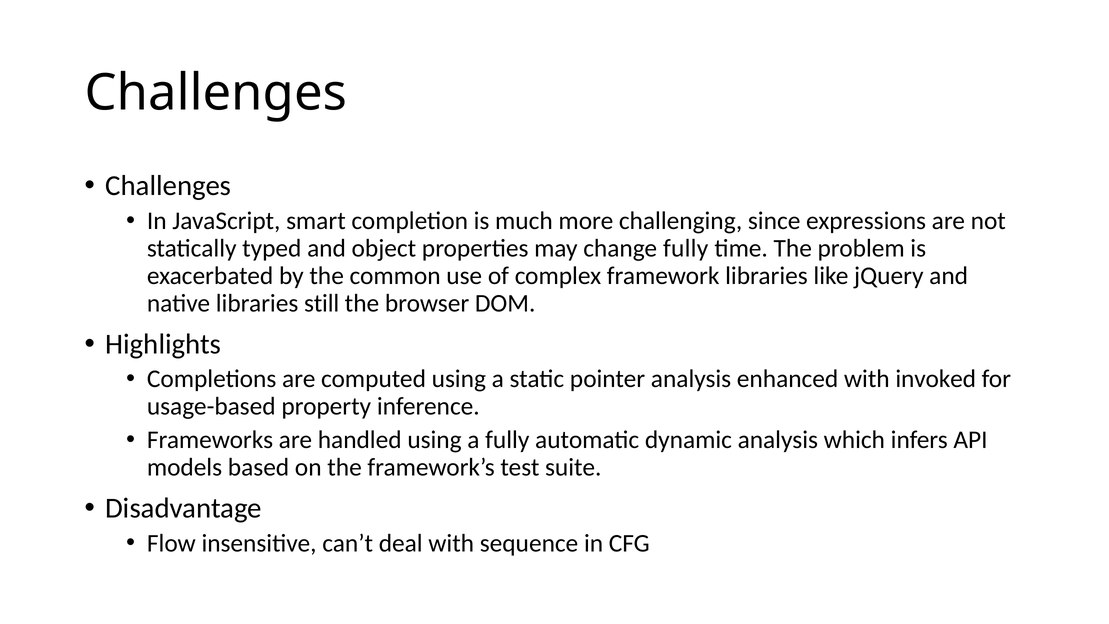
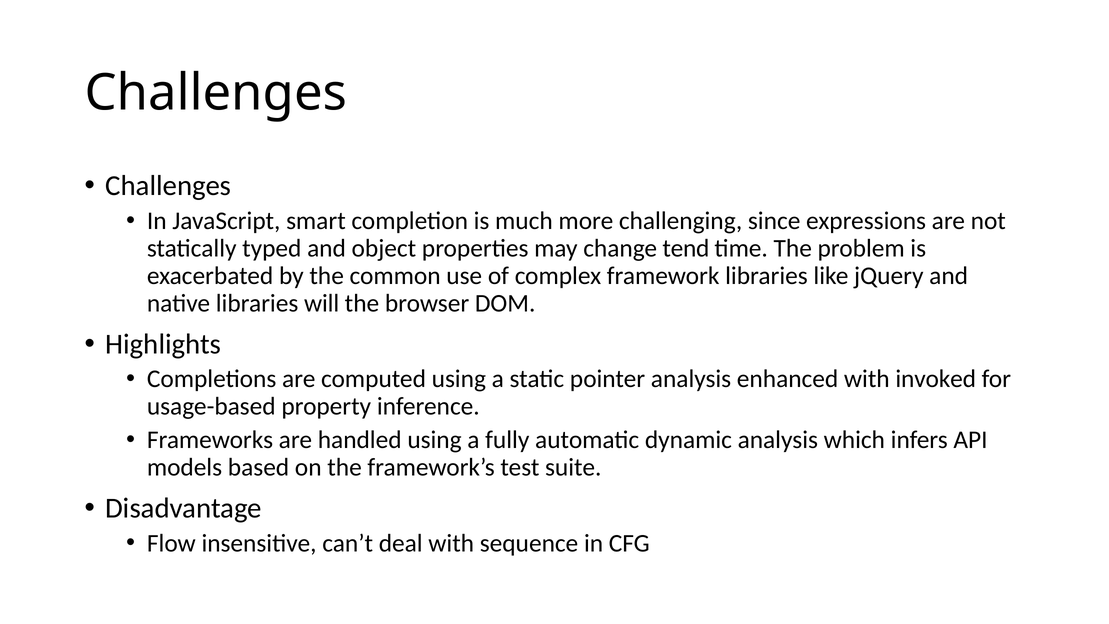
change fully: fully -> tend
still: still -> will
